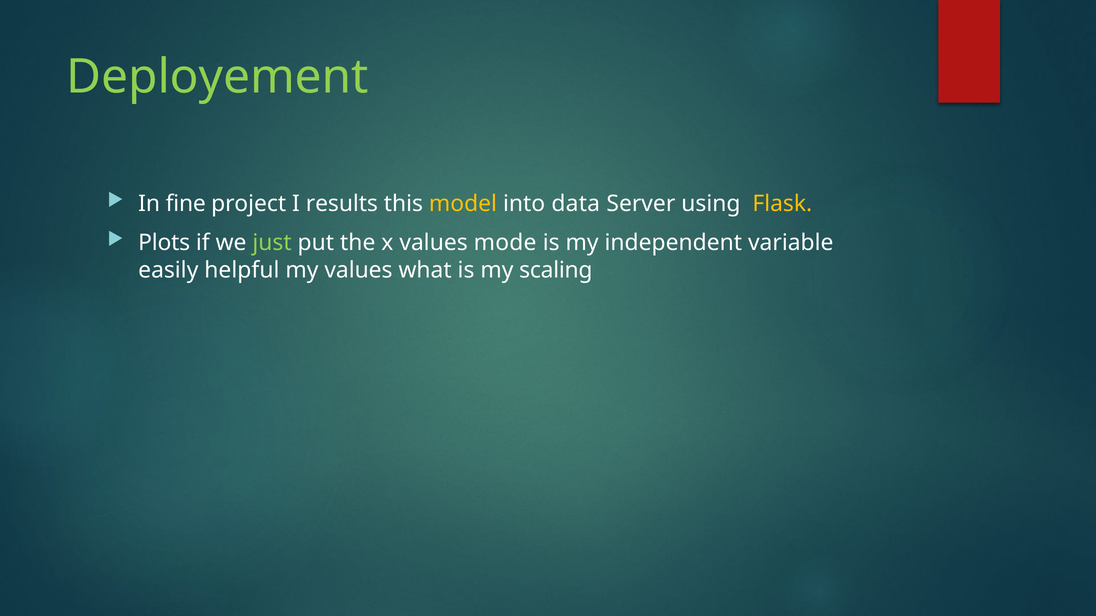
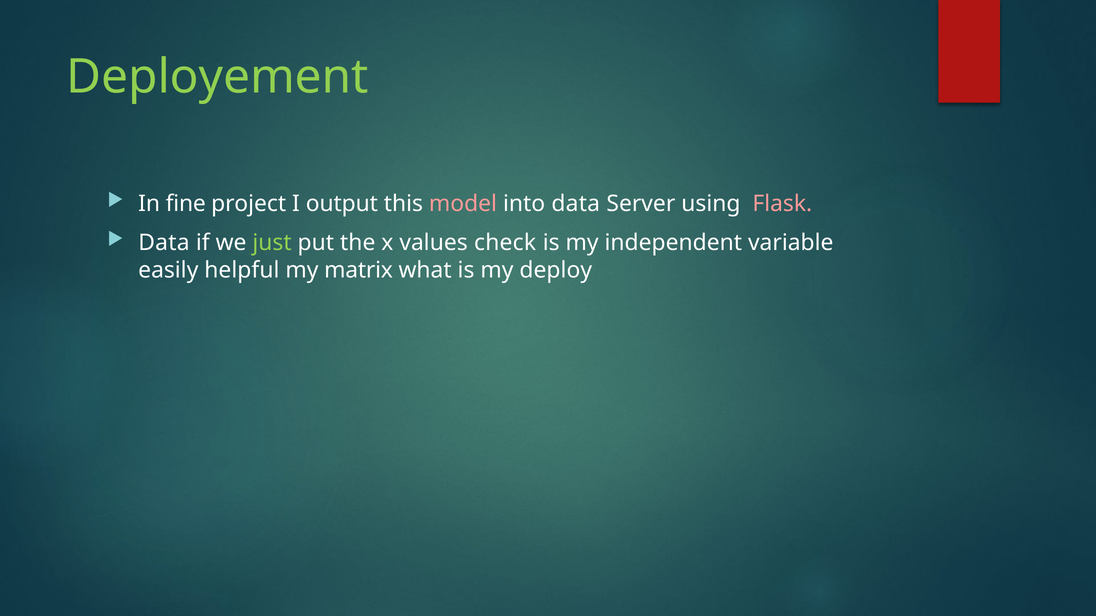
results: results -> output
model colour: yellow -> pink
Flask colour: yellow -> pink
Plots at (164, 243): Plots -> Data
mode: mode -> check
my values: values -> matrix
scaling: scaling -> deploy
